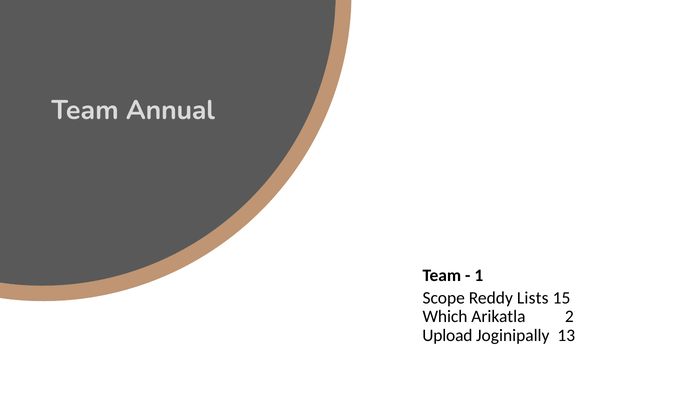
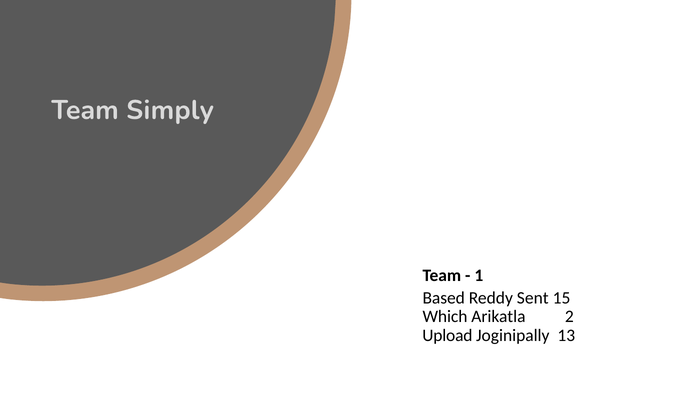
Annual: Annual -> Simply
Scope: Scope -> Based
Lists: Lists -> Sent
